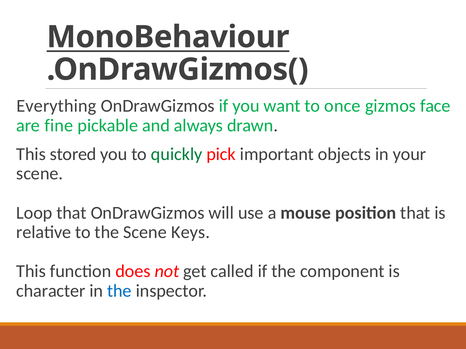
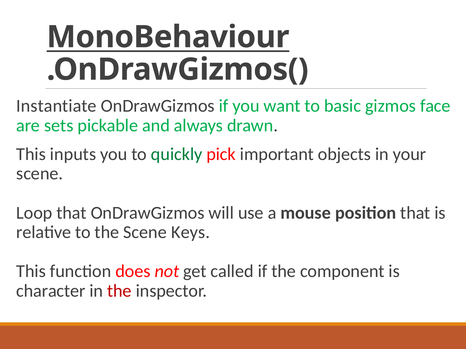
Everything: Everything -> Instantiate
once: once -> basic
fine: fine -> sets
stored: stored -> inputs
the at (119, 291) colour: blue -> red
